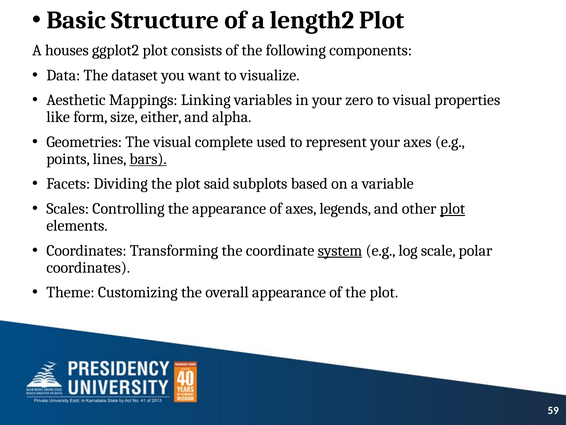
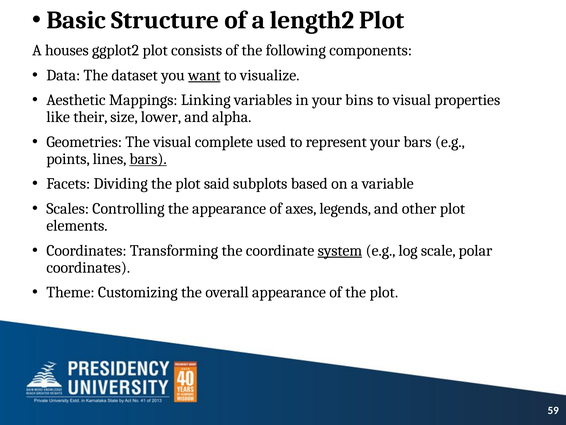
want underline: none -> present
zero: zero -> bins
form: form -> their
either: either -> lower
your axes: axes -> bars
plot at (452, 208) underline: present -> none
